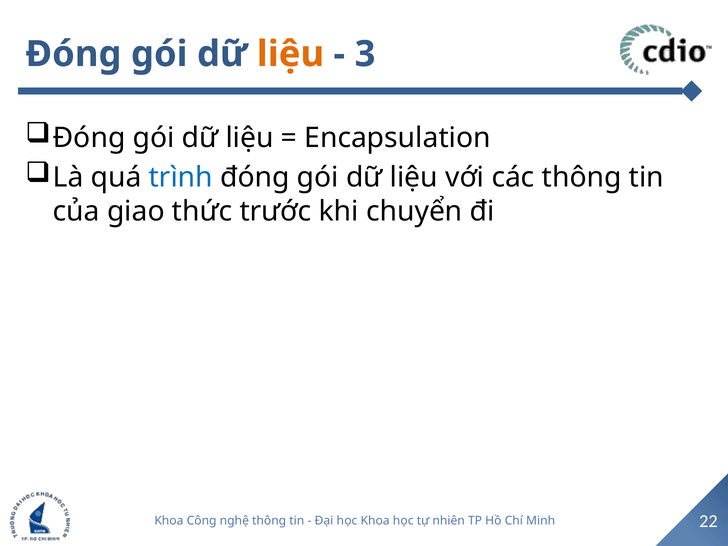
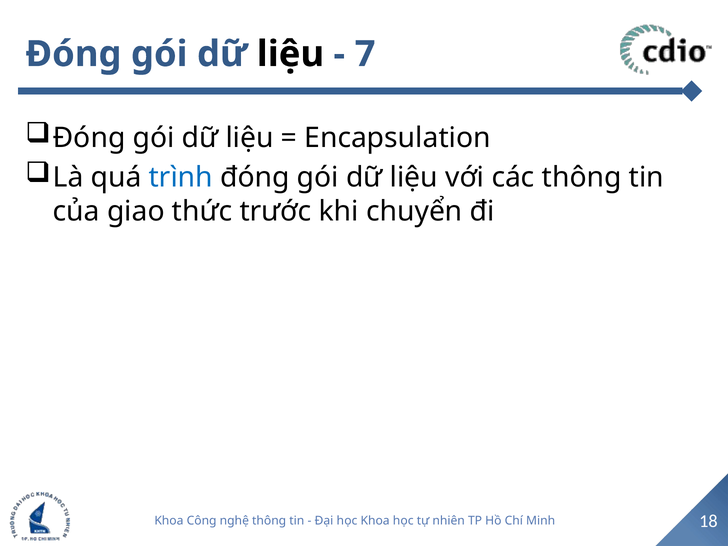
liệu at (291, 54) colour: orange -> black
3: 3 -> 7
22: 22 -> 18
